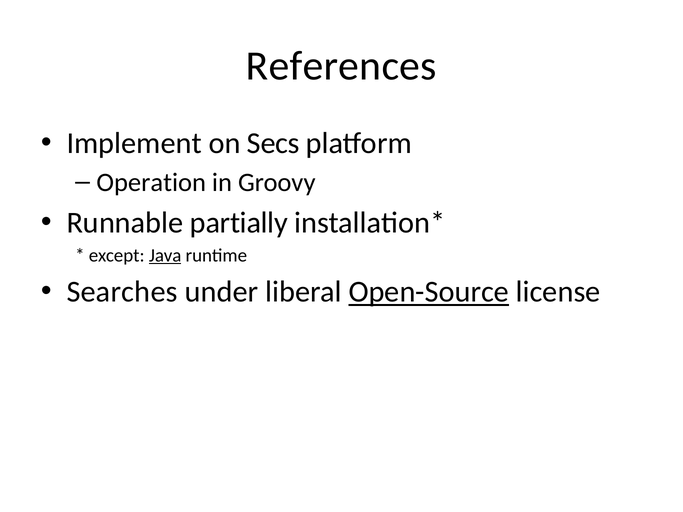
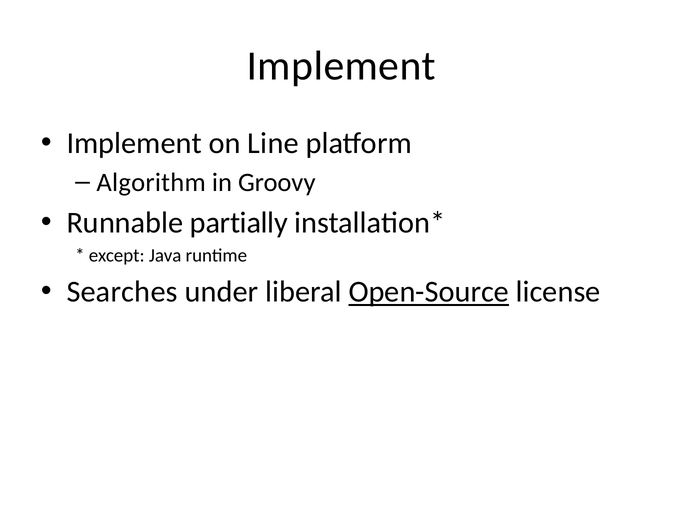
References at (341, 66): References -> Implement
Secs: Secs -> Line
Operation: Operation -> Algorithm
Java underline: present -> none
